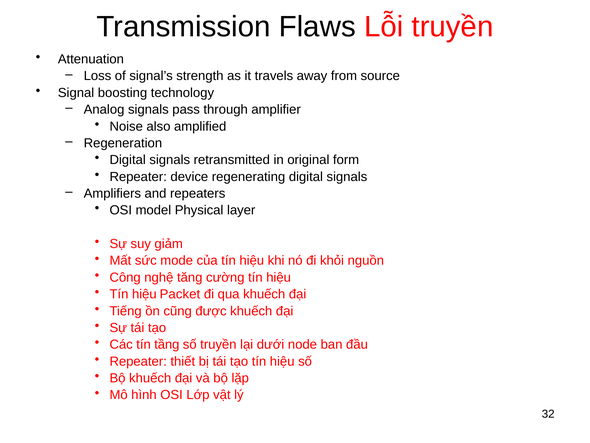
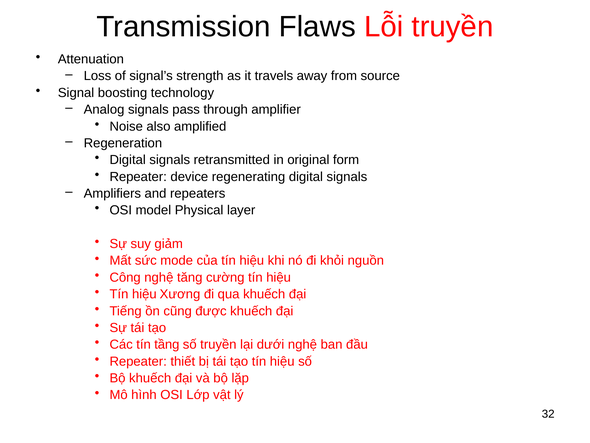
Packet: Packet -> Xương
dưới node: node -> nghệ
